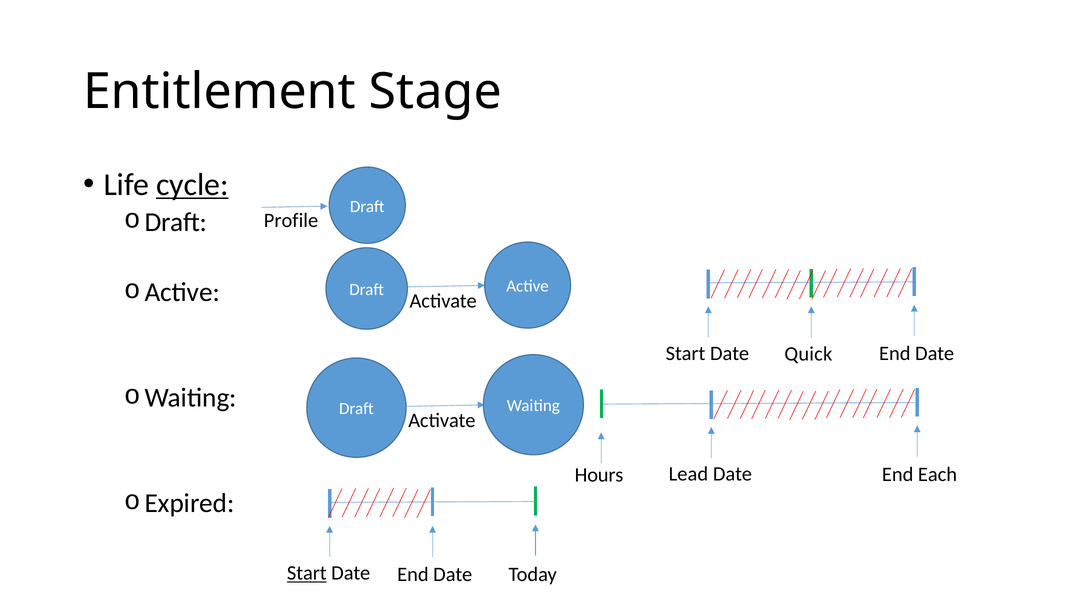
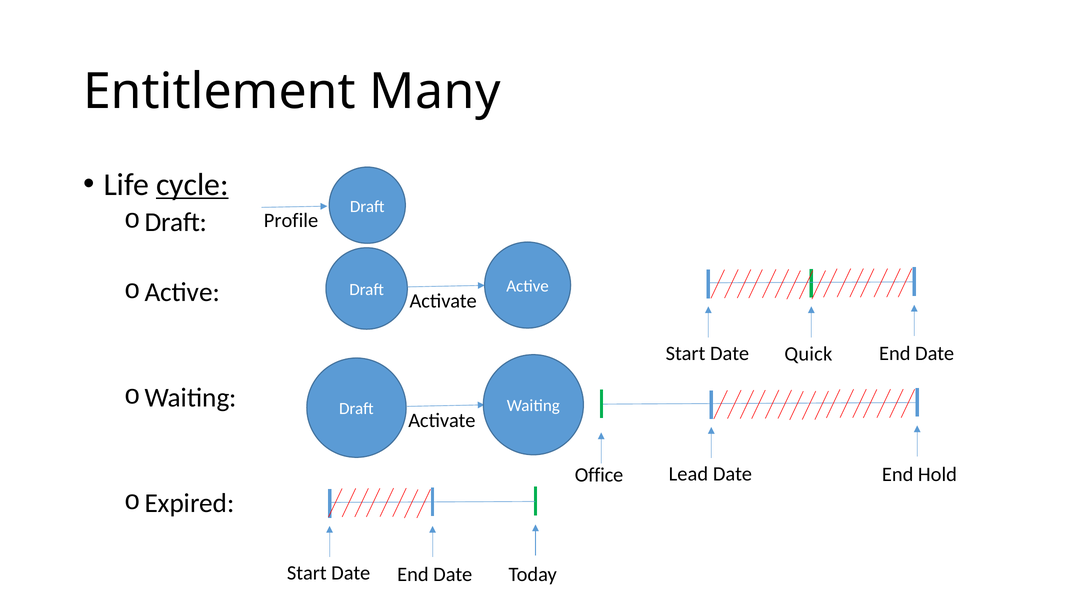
Stage: Stage -> Many
Hours: Hours -> Office
Each: Each -> Hold
Start at (307, 573) underline: present -> none
